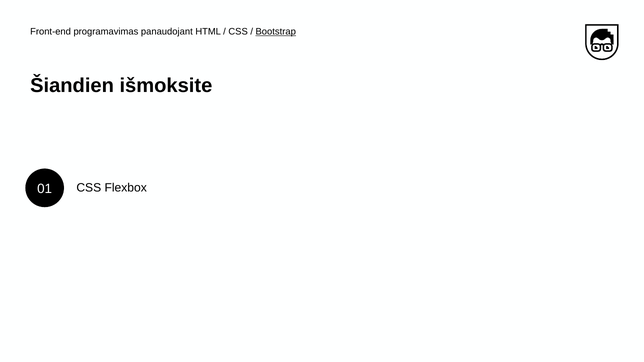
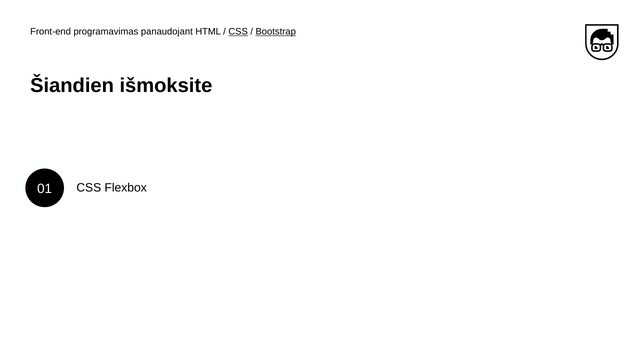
CSS at (238, 32) underline: none -> present
